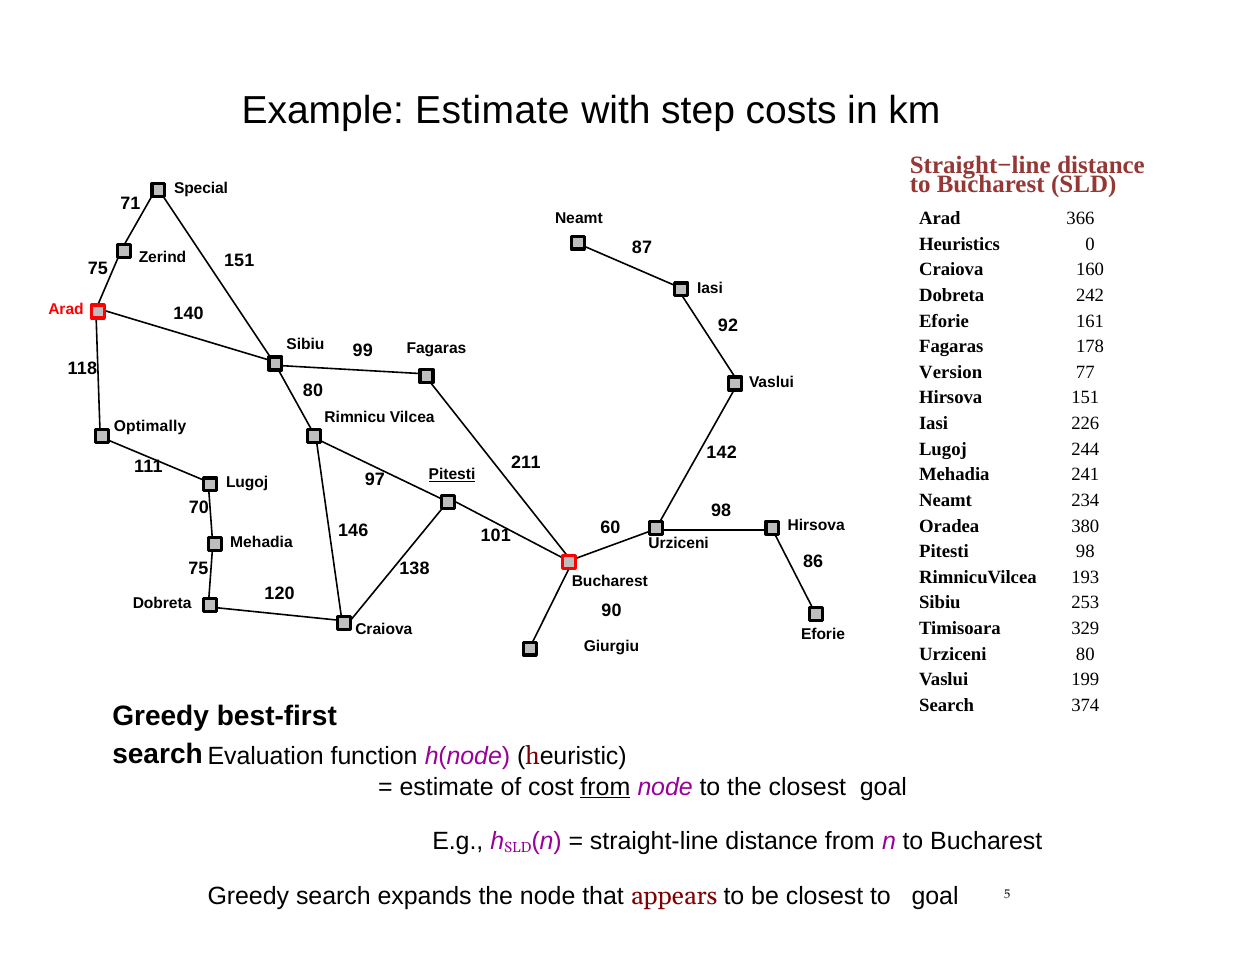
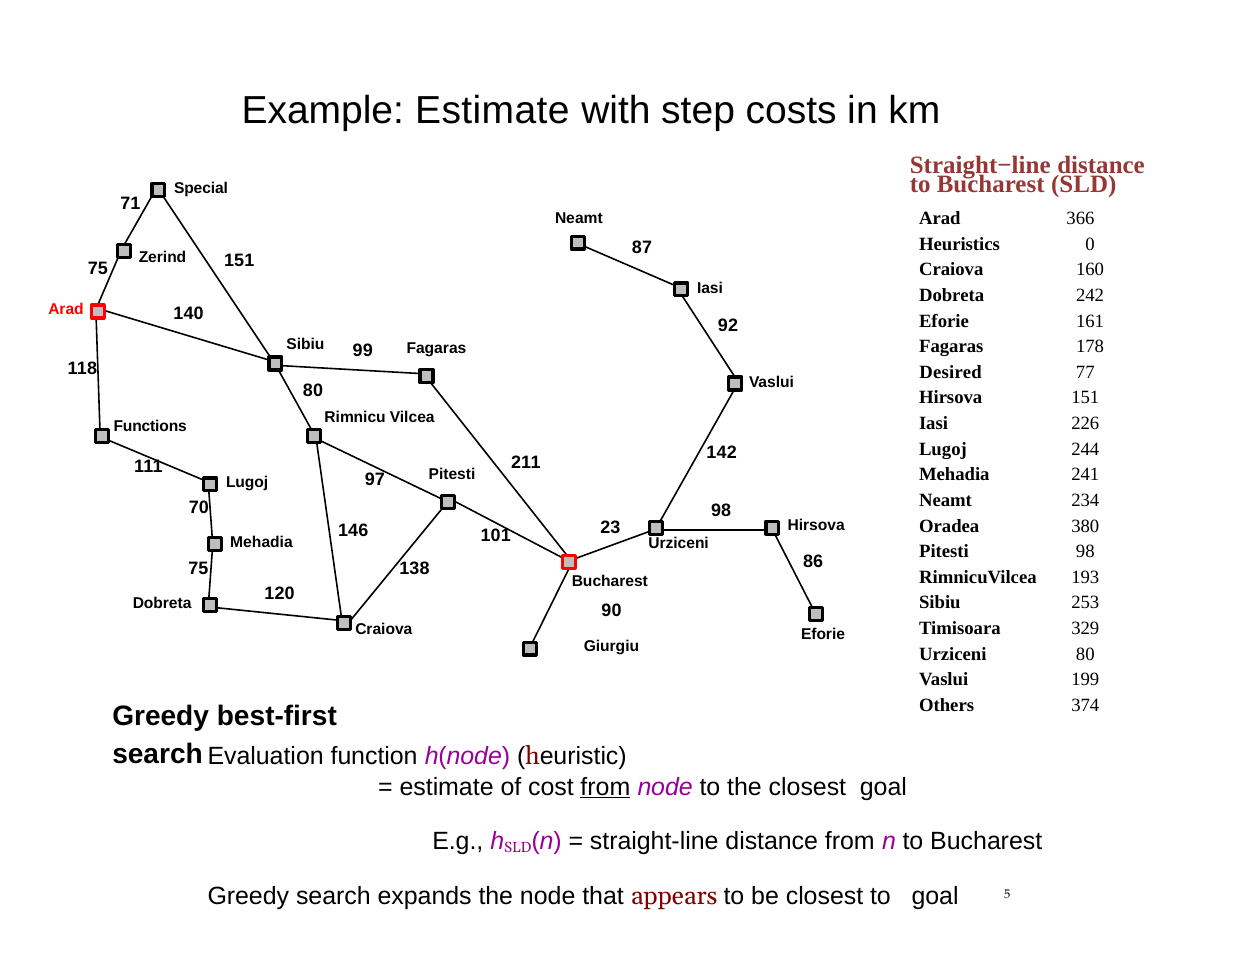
Version: Version -> Desired
Optimally: Optimally -> Functions
Pitesti at (452, 475) underline: present -> none
60: 60 -> 23
Search at (947, 705): Search -> Others
